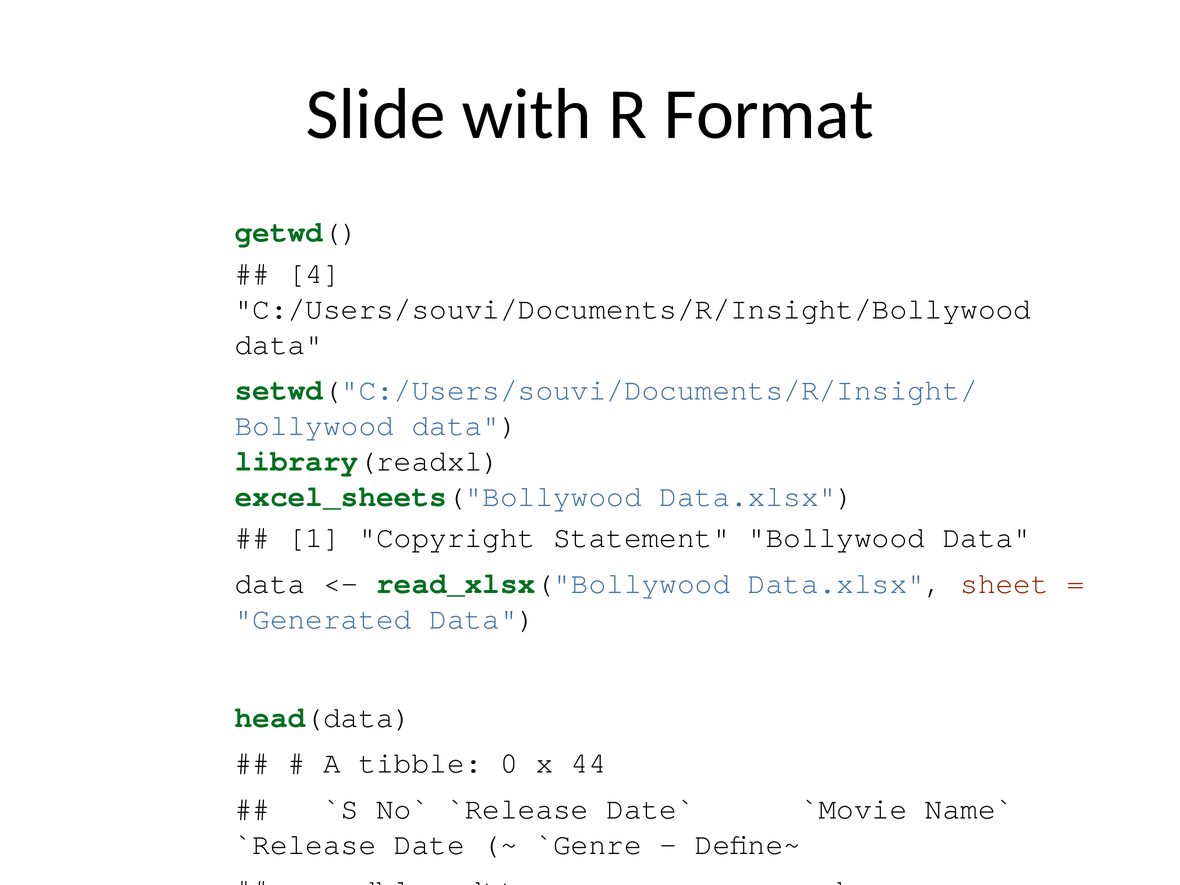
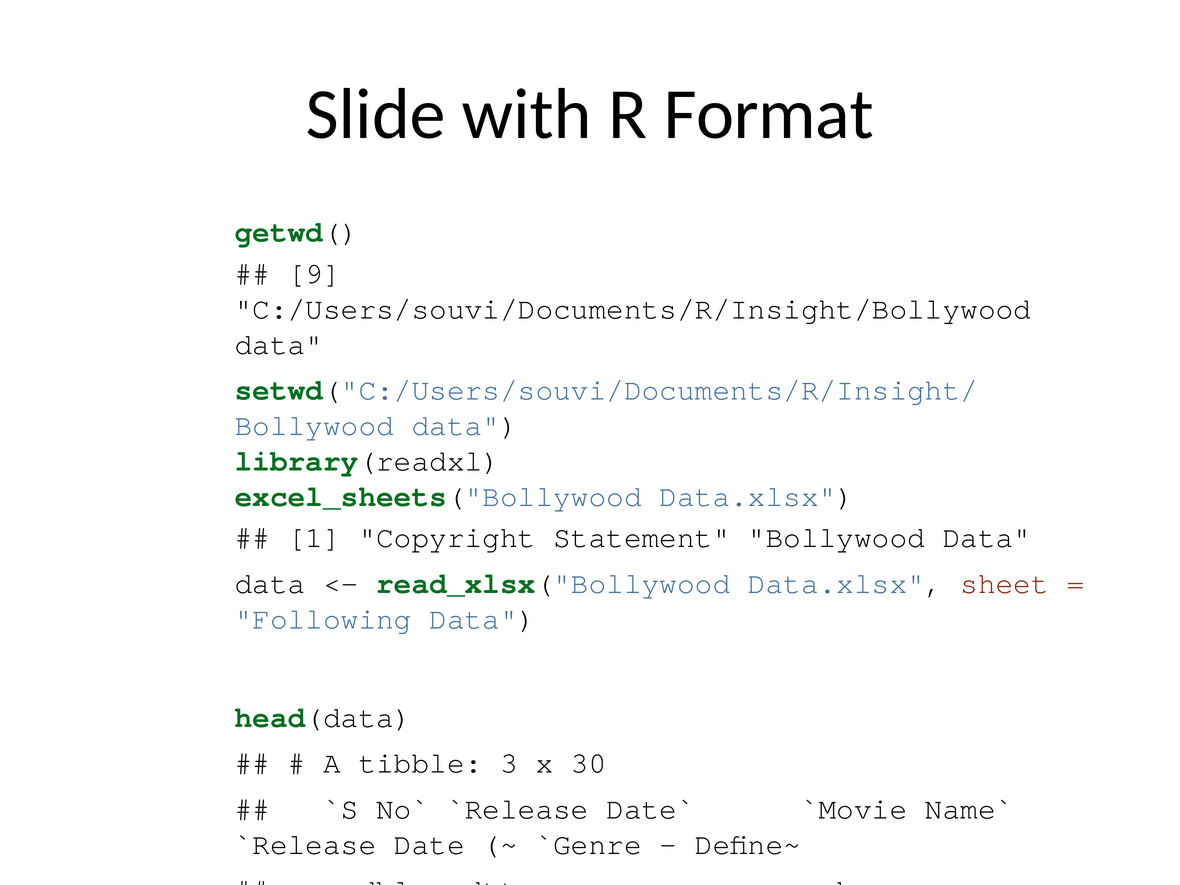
4 at (314, 273): 4 -> 9
Generated at (323, 619): Generated -> Following
tibble 0: 0 -> 3
x 44: 44 -> 30
